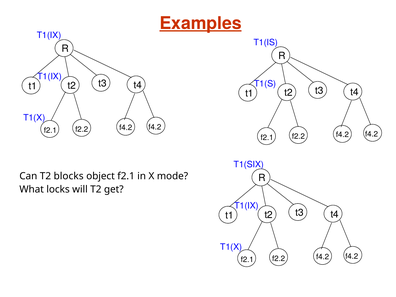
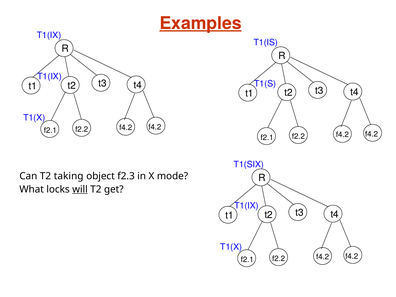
blocks: blocks -> taking
object f2.1: f2.1 -> f2.3
will underline: none -> present
